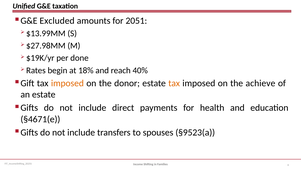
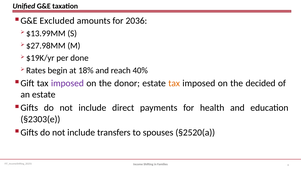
2051: 2051 -> 2036
imposed at (67, 83) colour: orange -> purple
achieve: achieve -> decided
§4671(e: §4671(e -> §2303(e
§9523(a: §9523(a -> §2520(a
